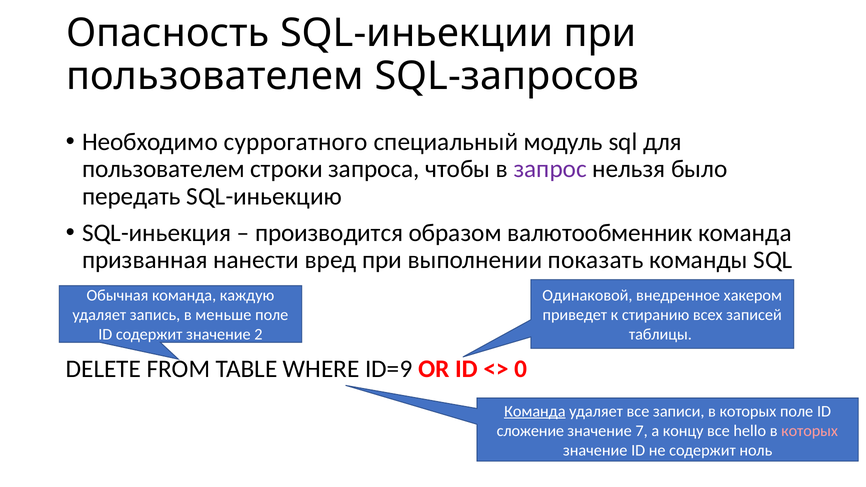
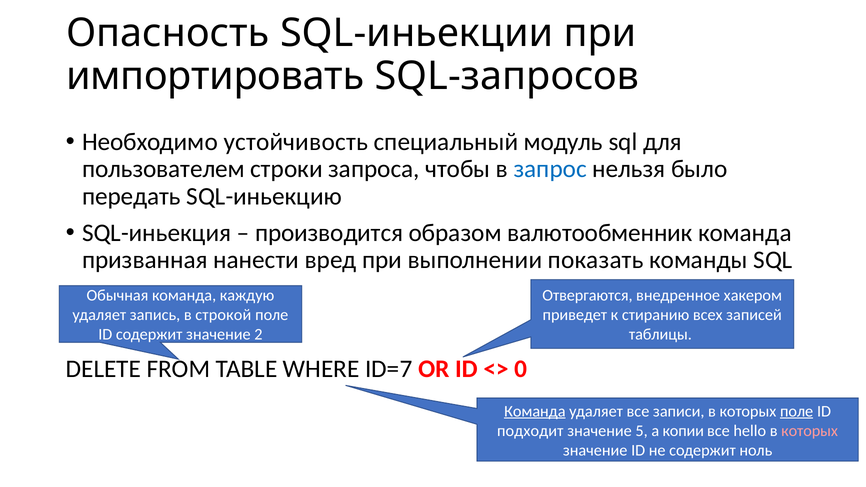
пользователем at (215, 76): пользователем -> импортировать
суррогатного: суррогатного -> устойчивость
запрос colour: purple -> blue
Одинаковой: Одинаковой -> Отвергаются
меньше: меньше -> строкой
ID=9: ID=9 -> ID=7
поле at (797, 411) underline: none -> present
сложение: сложение -> подходит
7: 7 -> 5
концу: концу -> копии
